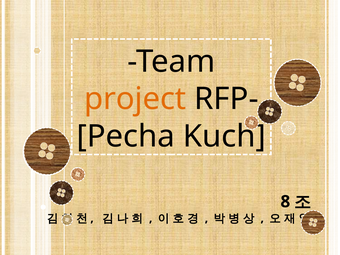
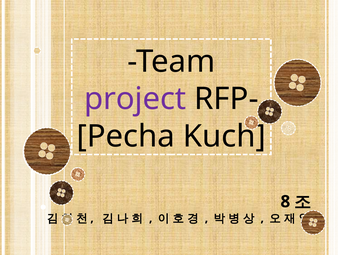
project colour: orange -> purple
